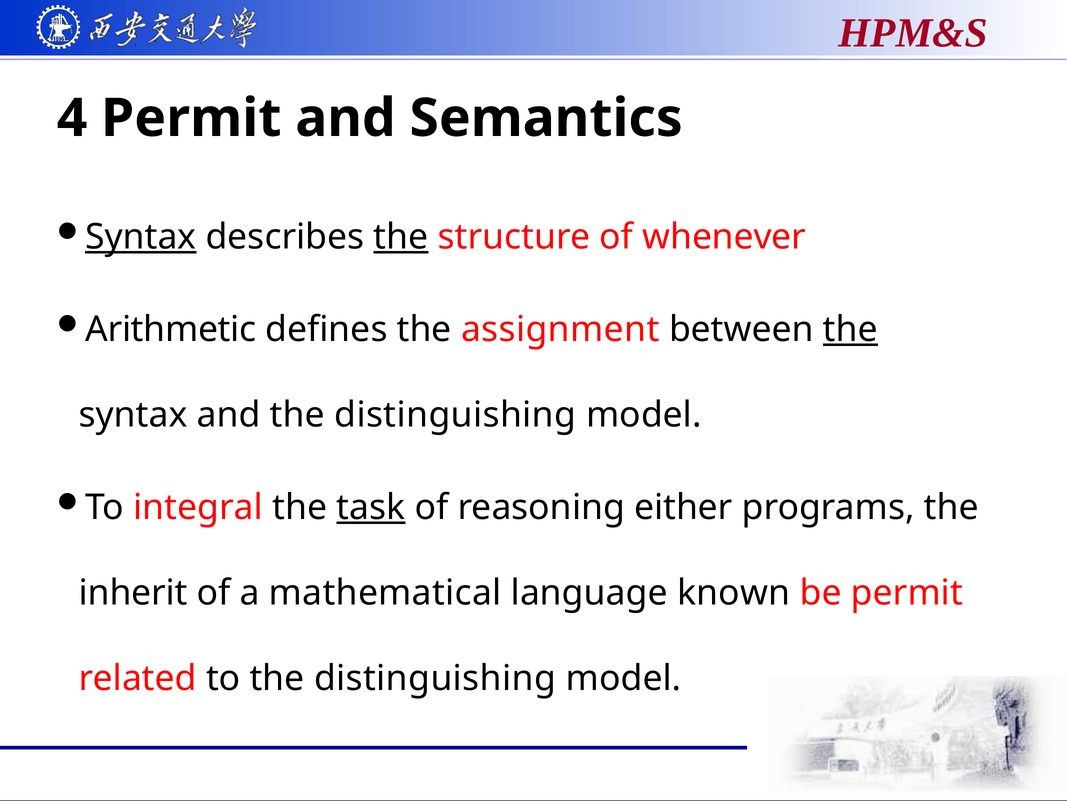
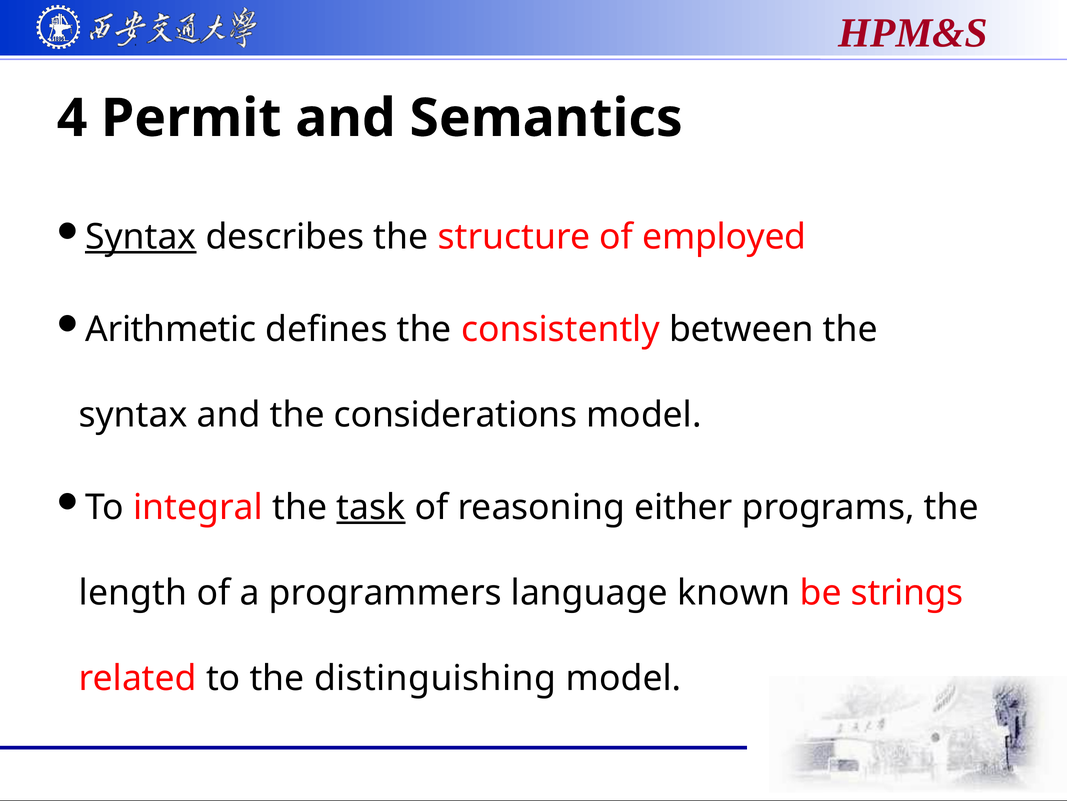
the at (401, 237) underline: present -> none
whenever: whenever -> employed
assignment: assignment -> consistently
the at (850, 329) underline: present -> none
and the distinguishing: distinguishing -> considerations
inherit: inherit -> length
mathematical: mathematical -> programmers
be permit: permit -> strings
